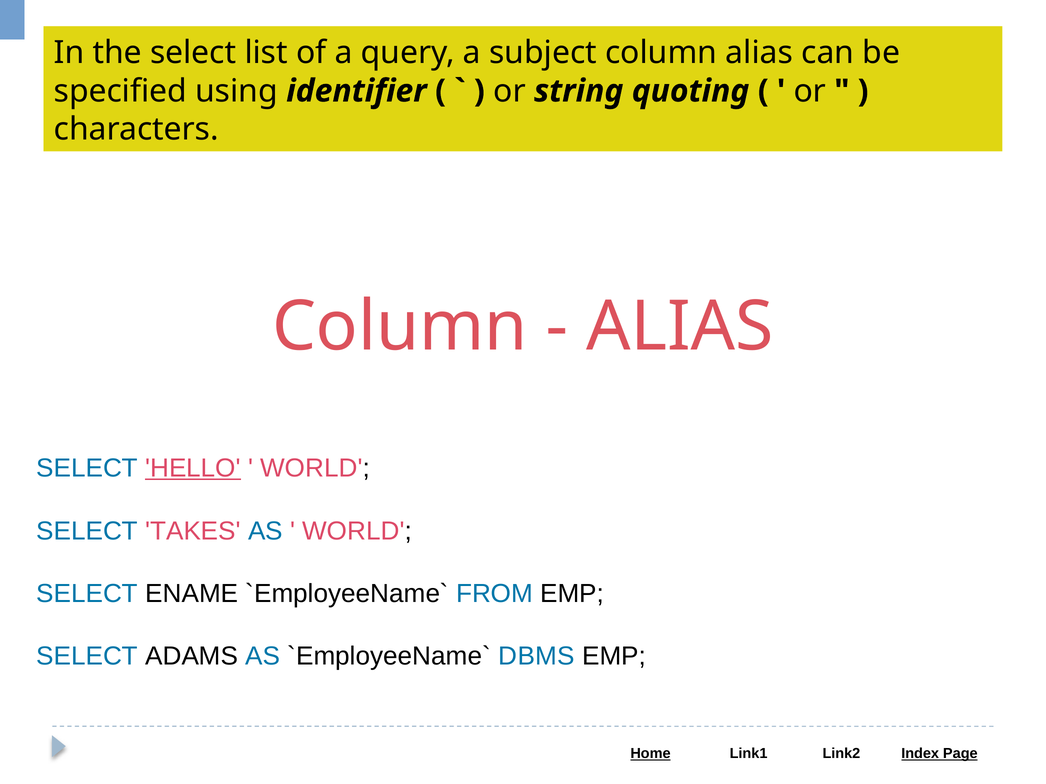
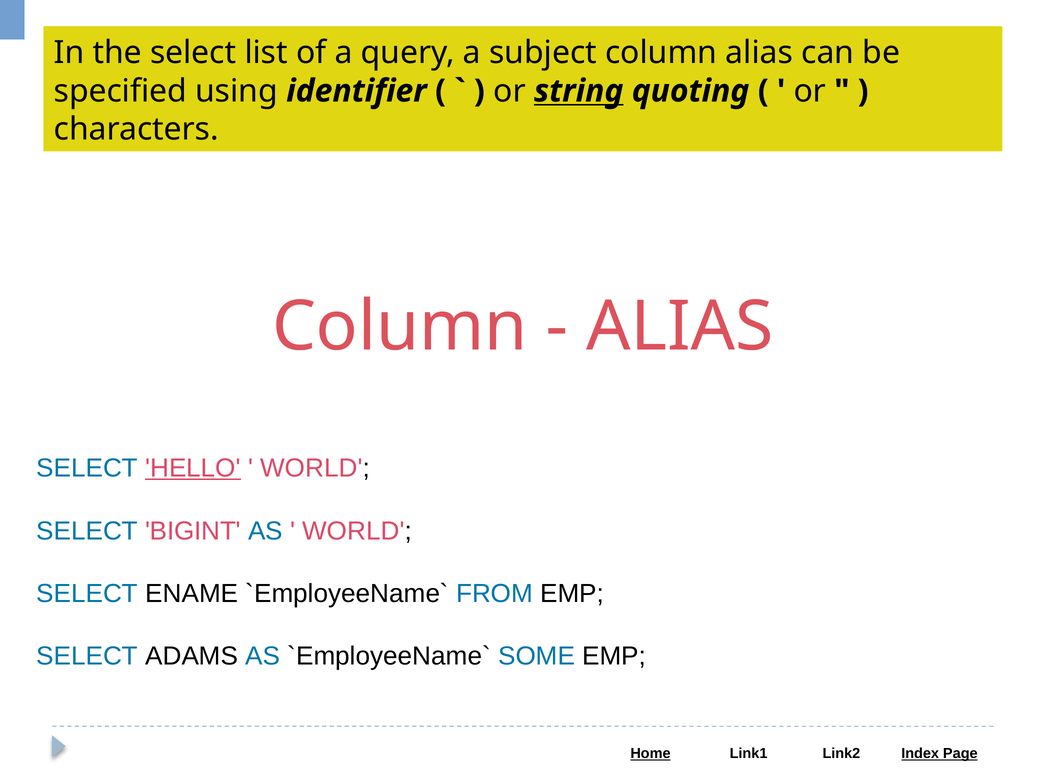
string underline: none -> present
TAKES: TAKES -> BIGINT
DBMS: DBMS -> SOME
